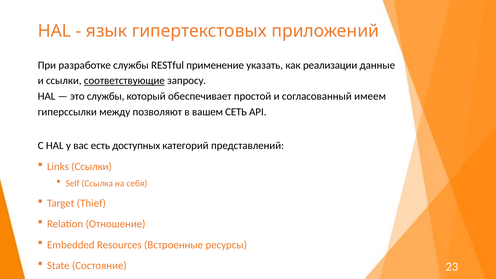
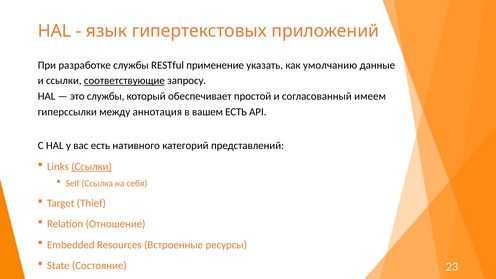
реализации: реализации -> умолчанию
позволяют: позволяют -> аннотация
вашем СЕТЬ: СЕТЬ -> ЕСТЬ
доступных: доступных -> нативного
Ссылки at (92, 167) underline: none -> present
